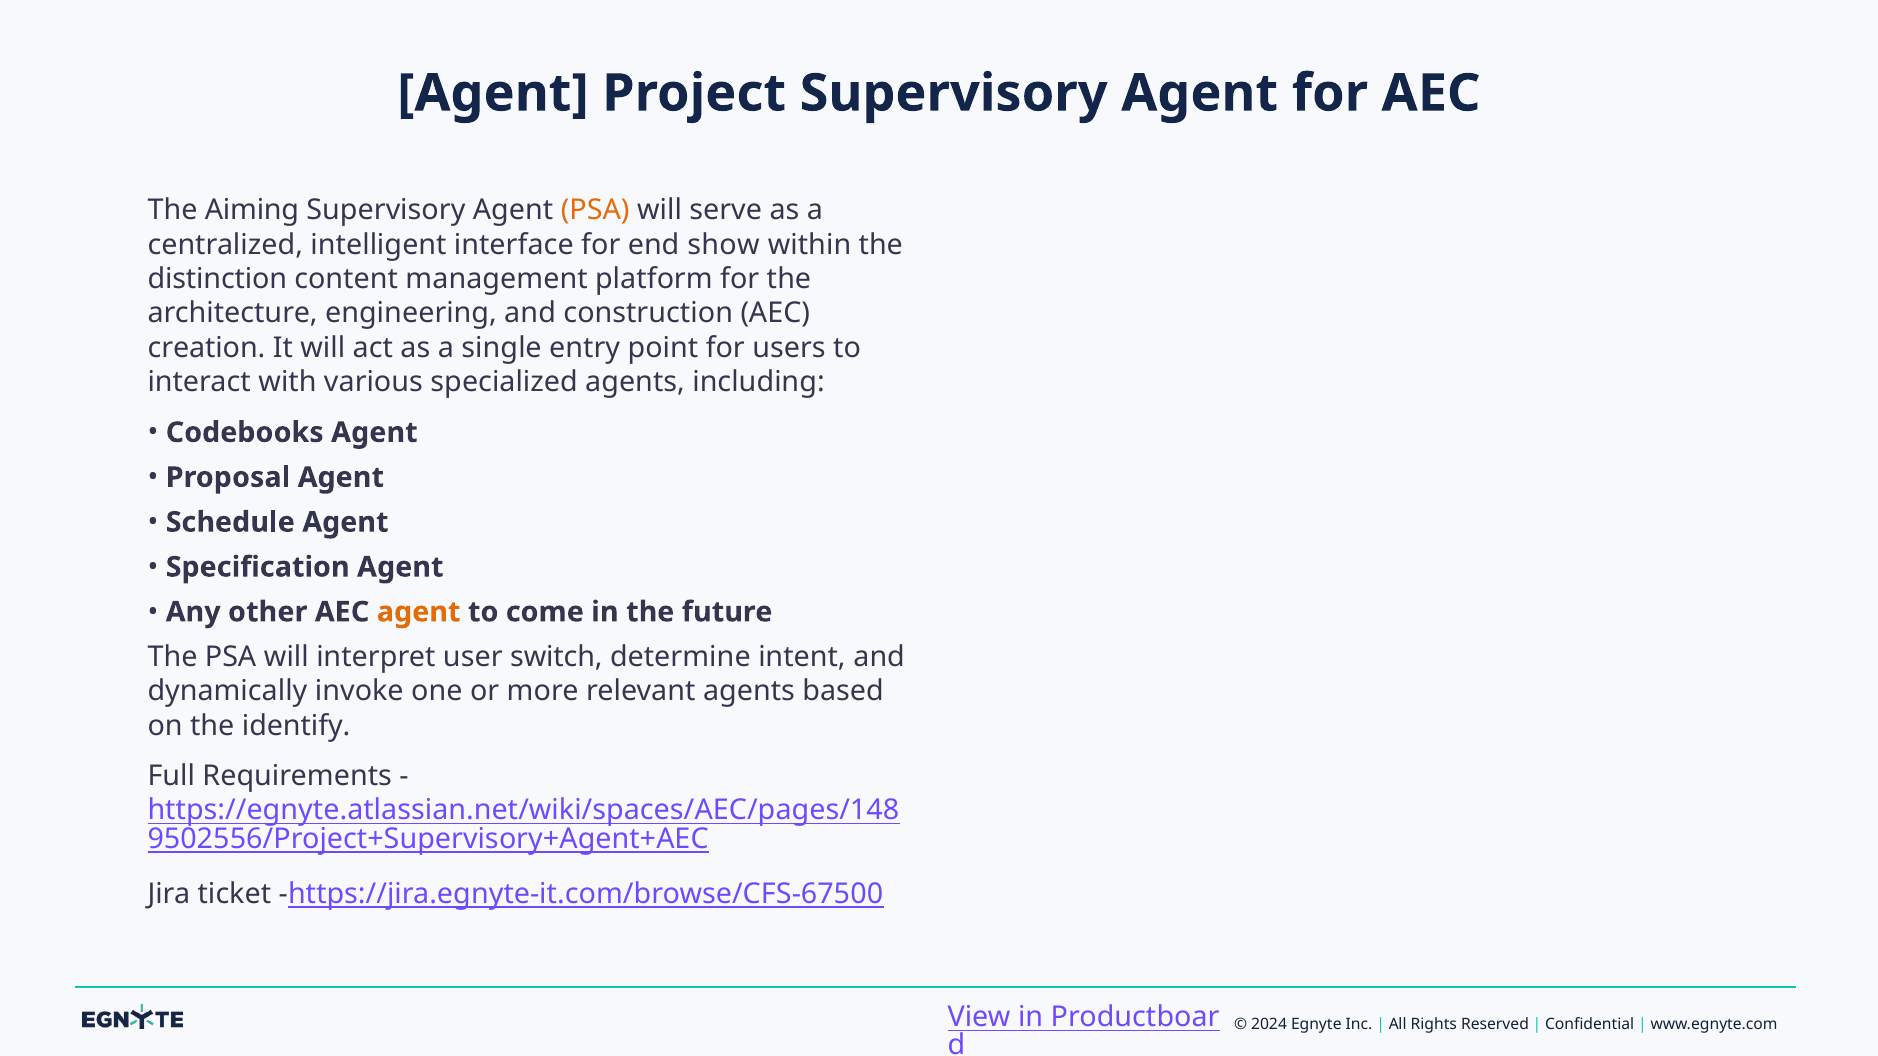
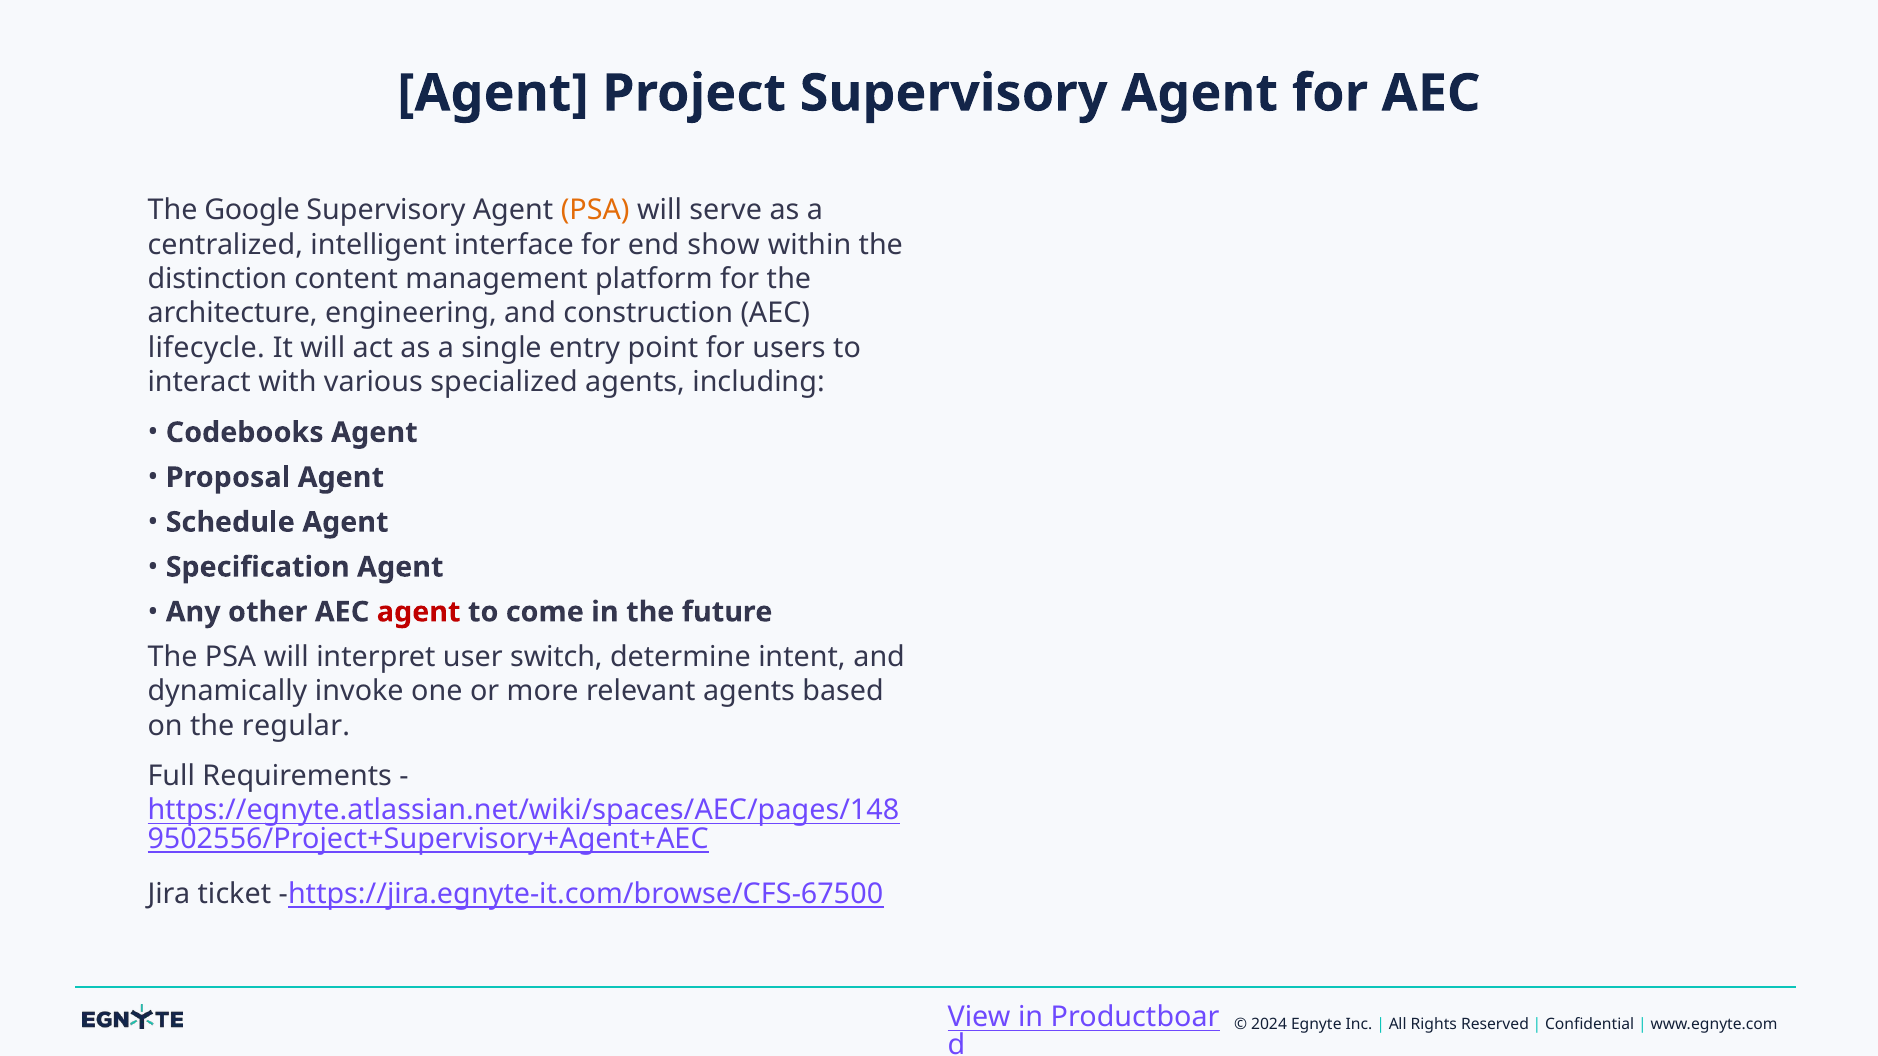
Aiming: Aiming -> Google
creation: creation -> lifecycle
agent at (419, 612) colour: orange -> red
identify: identify -> regular
